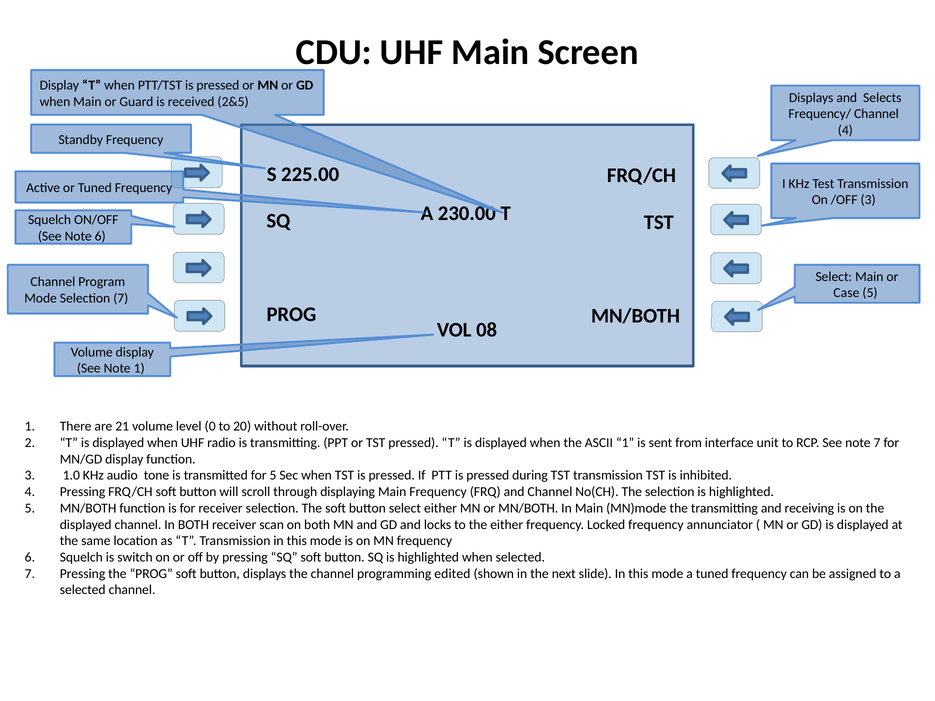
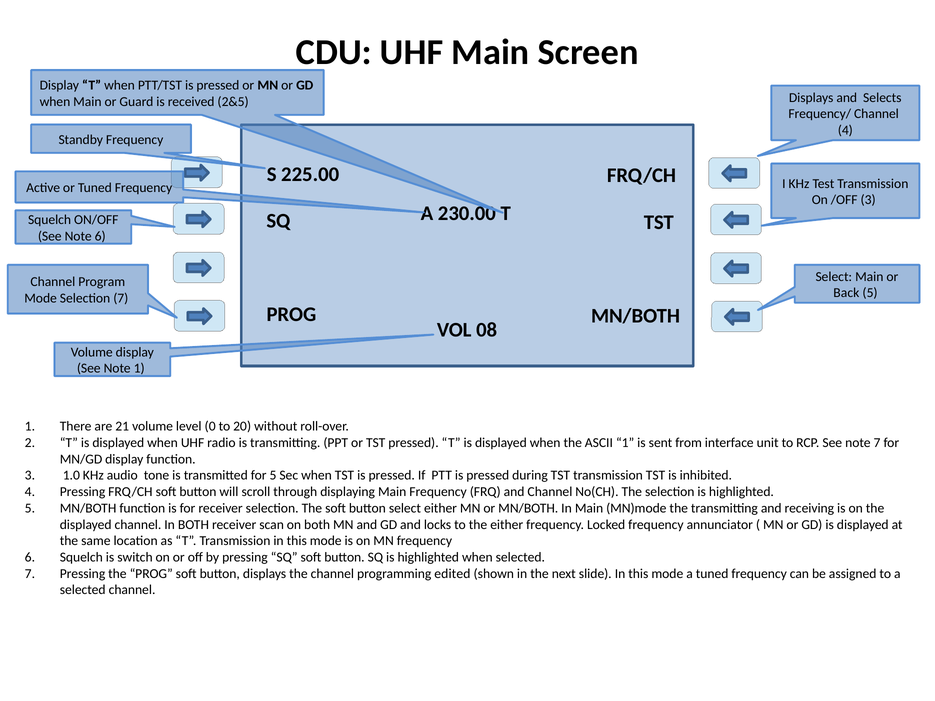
Case: Case -> Back
